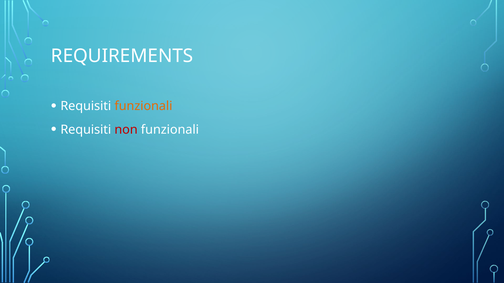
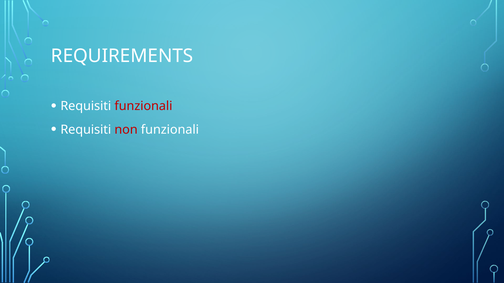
funzionali at (143, 106) colour: orange -> red
